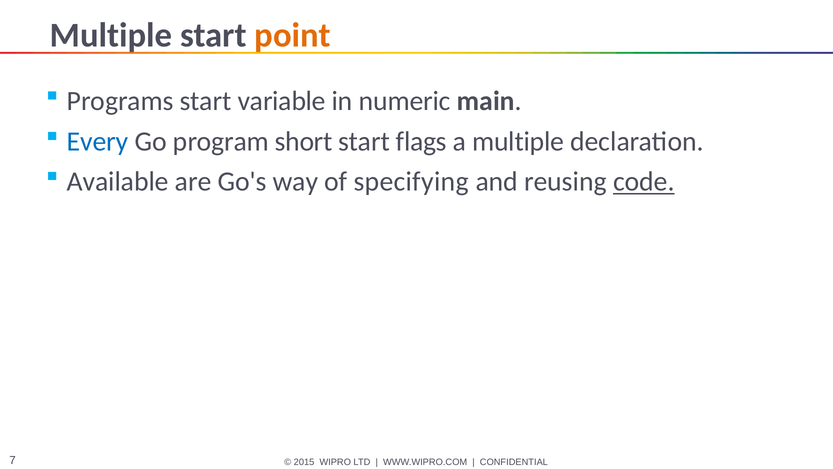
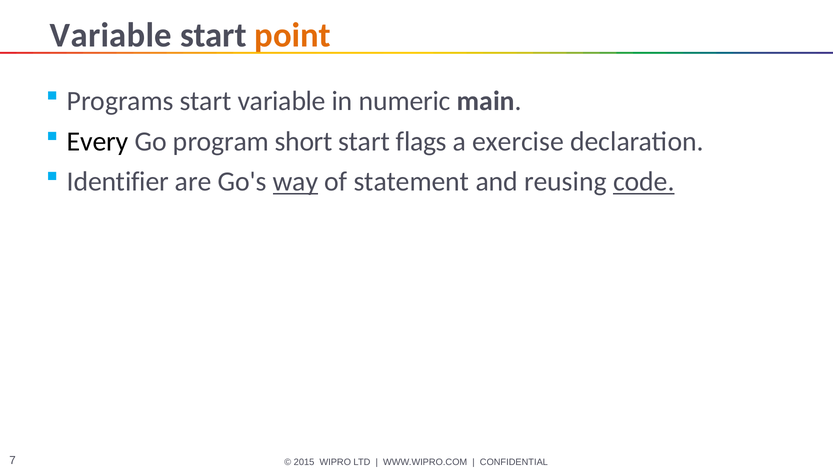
Multiple at (111, 35): Multiple -> Variable
Every colour: blue -> black
a multiple: multiple -> exercise
Available: Available -> Identifier
way underline: none -> present
specifying: specifying -> statement
